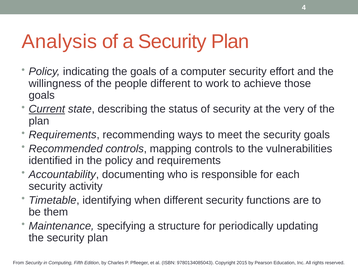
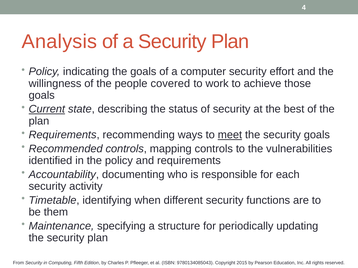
people different: different -> covered
very: very -> best
meet underline: none -> present
